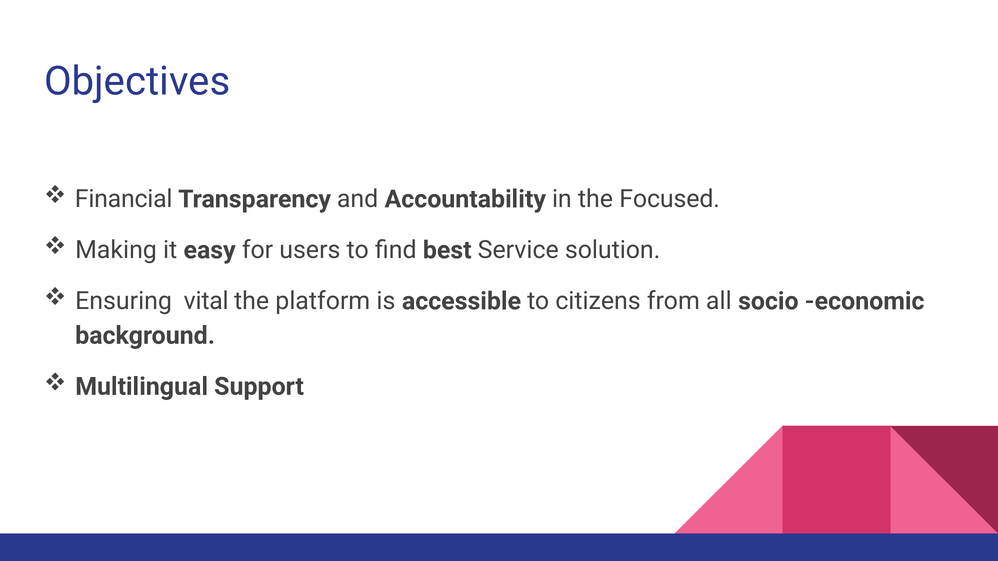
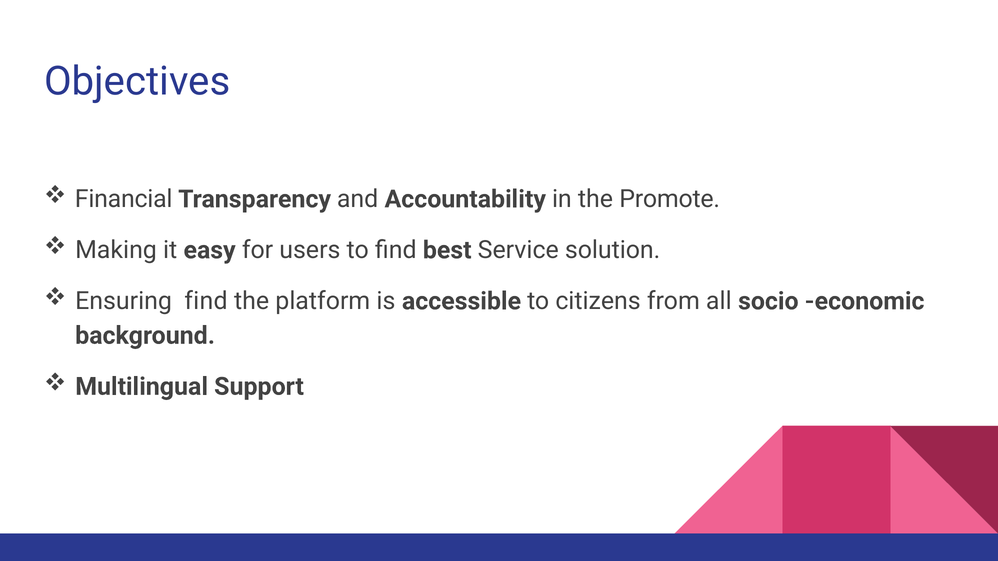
Focused: Focused -> Promote
Ensuring vital: vital -> find
